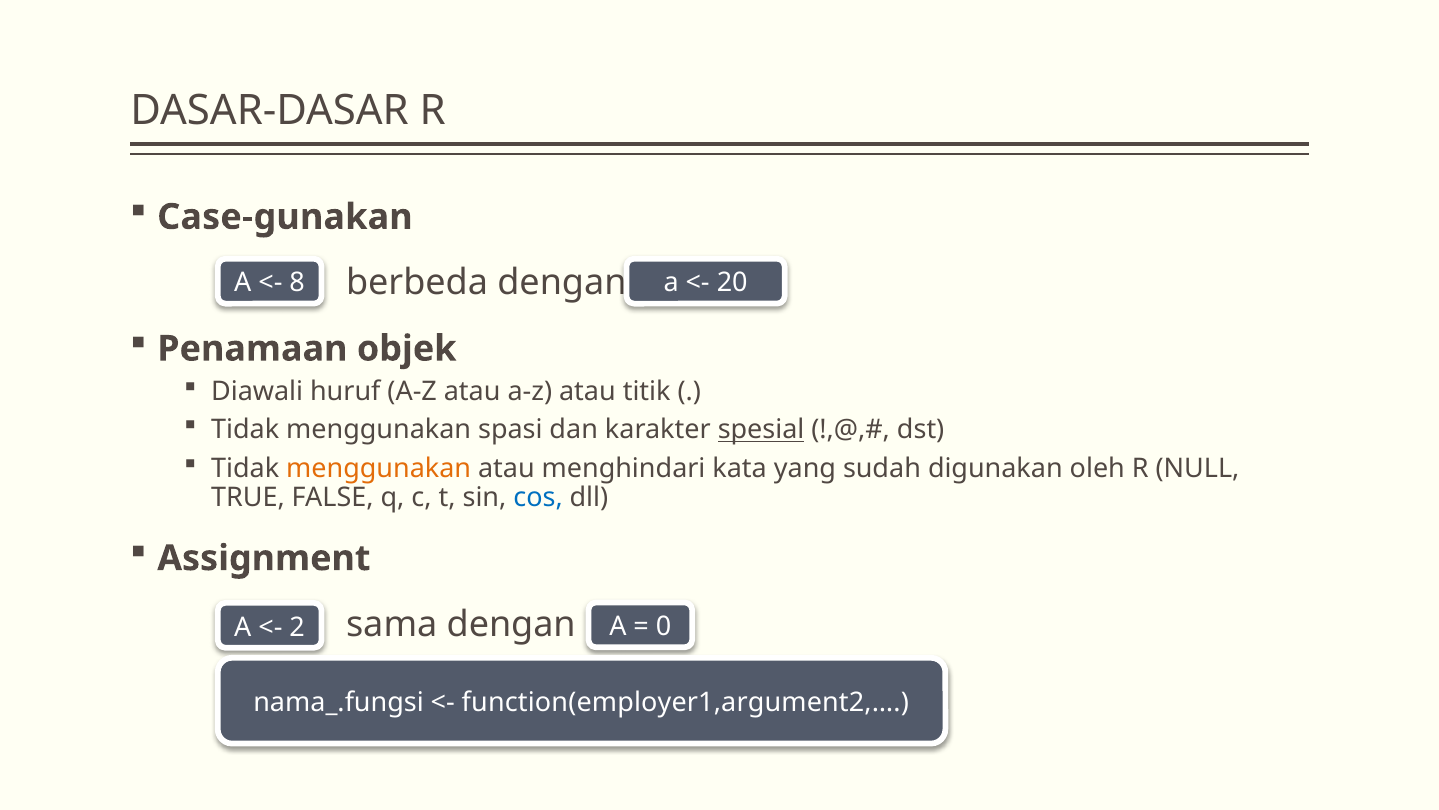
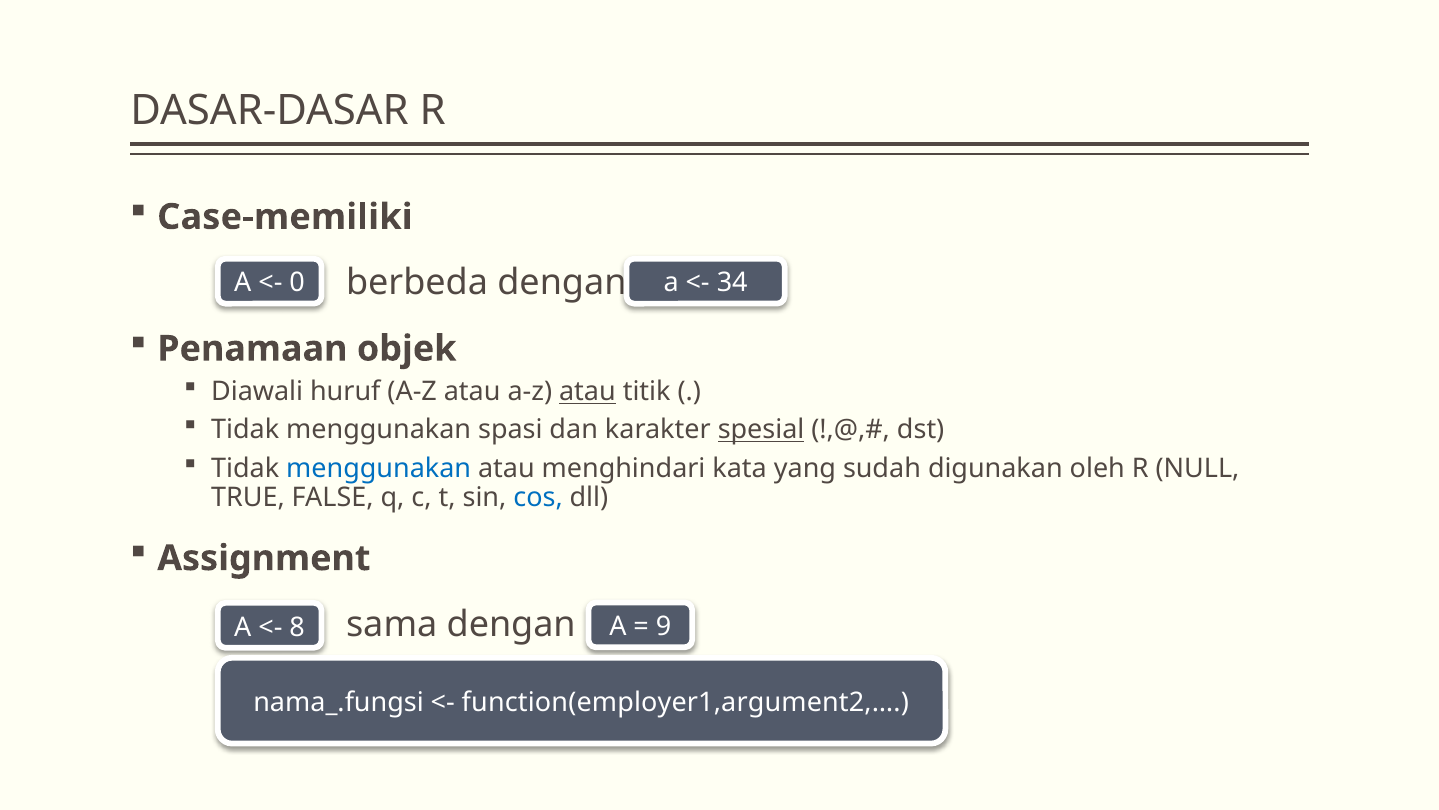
Case-gunakan: Case-gunakan -> Case-memiliki
8: 8 -> 0
20: 20 -> 34
atau at (587, 392) underline: none -> present
menggunakan at (379, 468) colour: orange -> blue
2: 2 -> 8
0: 0 -> 9
